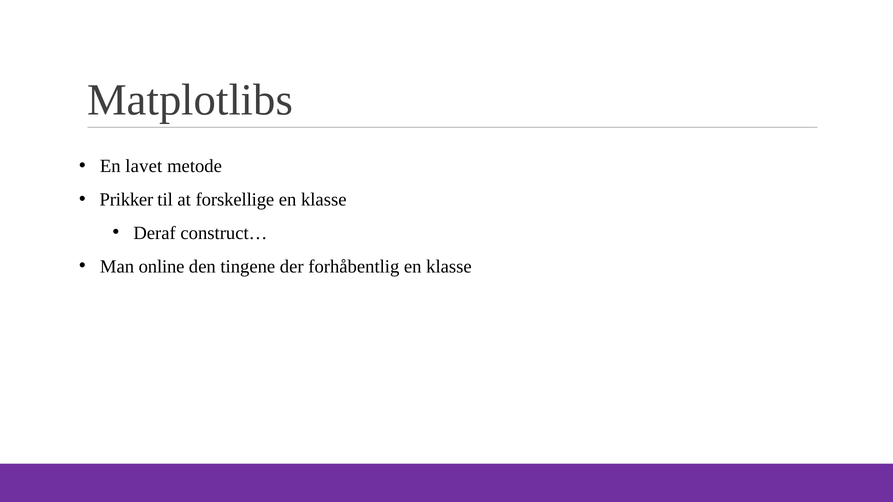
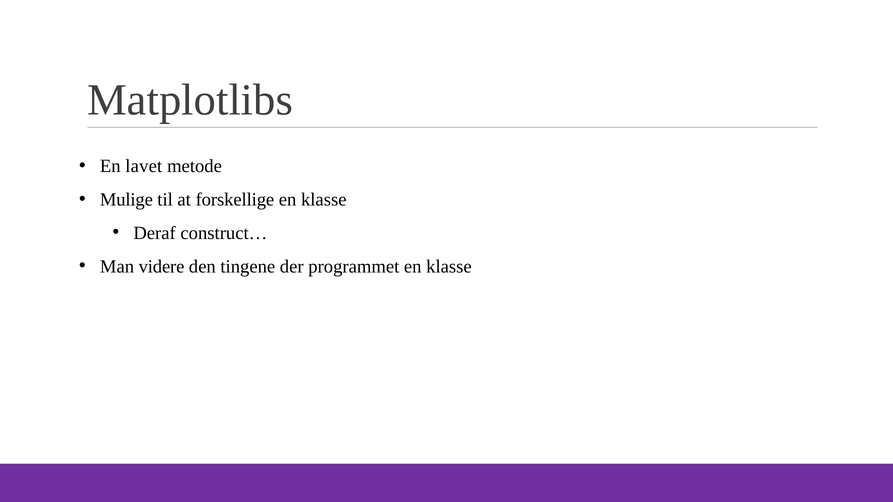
Prikker: Prikker -> Mulige
online: online -> videre
forhåbentlig: forhåbentlig -> programmet
